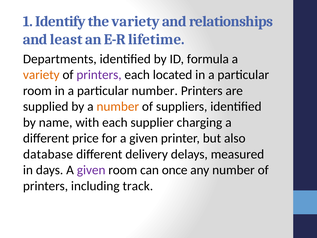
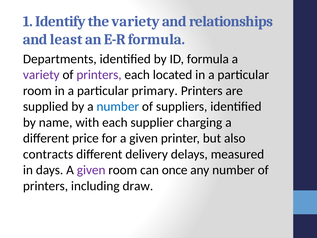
E-R lifetime: lifetime -> formula
variety at (41, 75) colour: orange -> purple
particular number: number -> primary
number at (118, 106) colour: orange -> blue
database: database -> contracts
track: track -> draw
